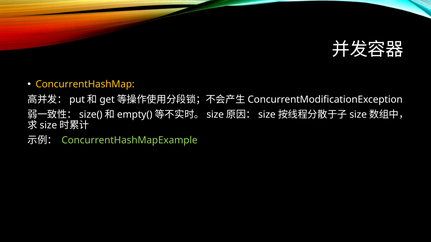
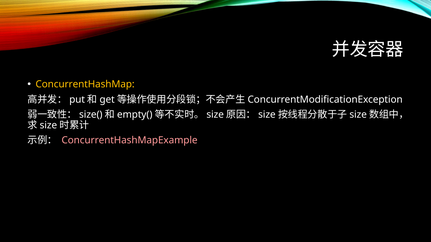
ConcurrentHashMapExample colour: light green -> pink
